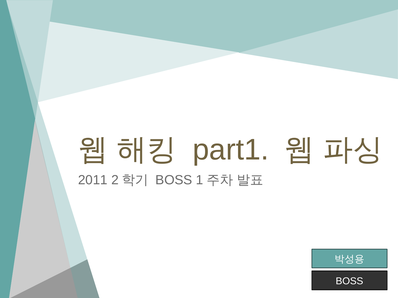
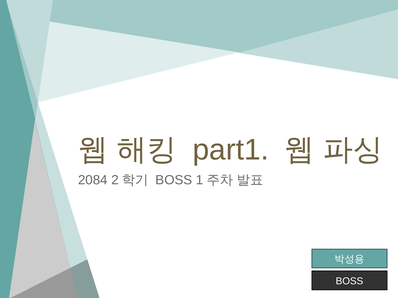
2011: 2011 -> 2084
